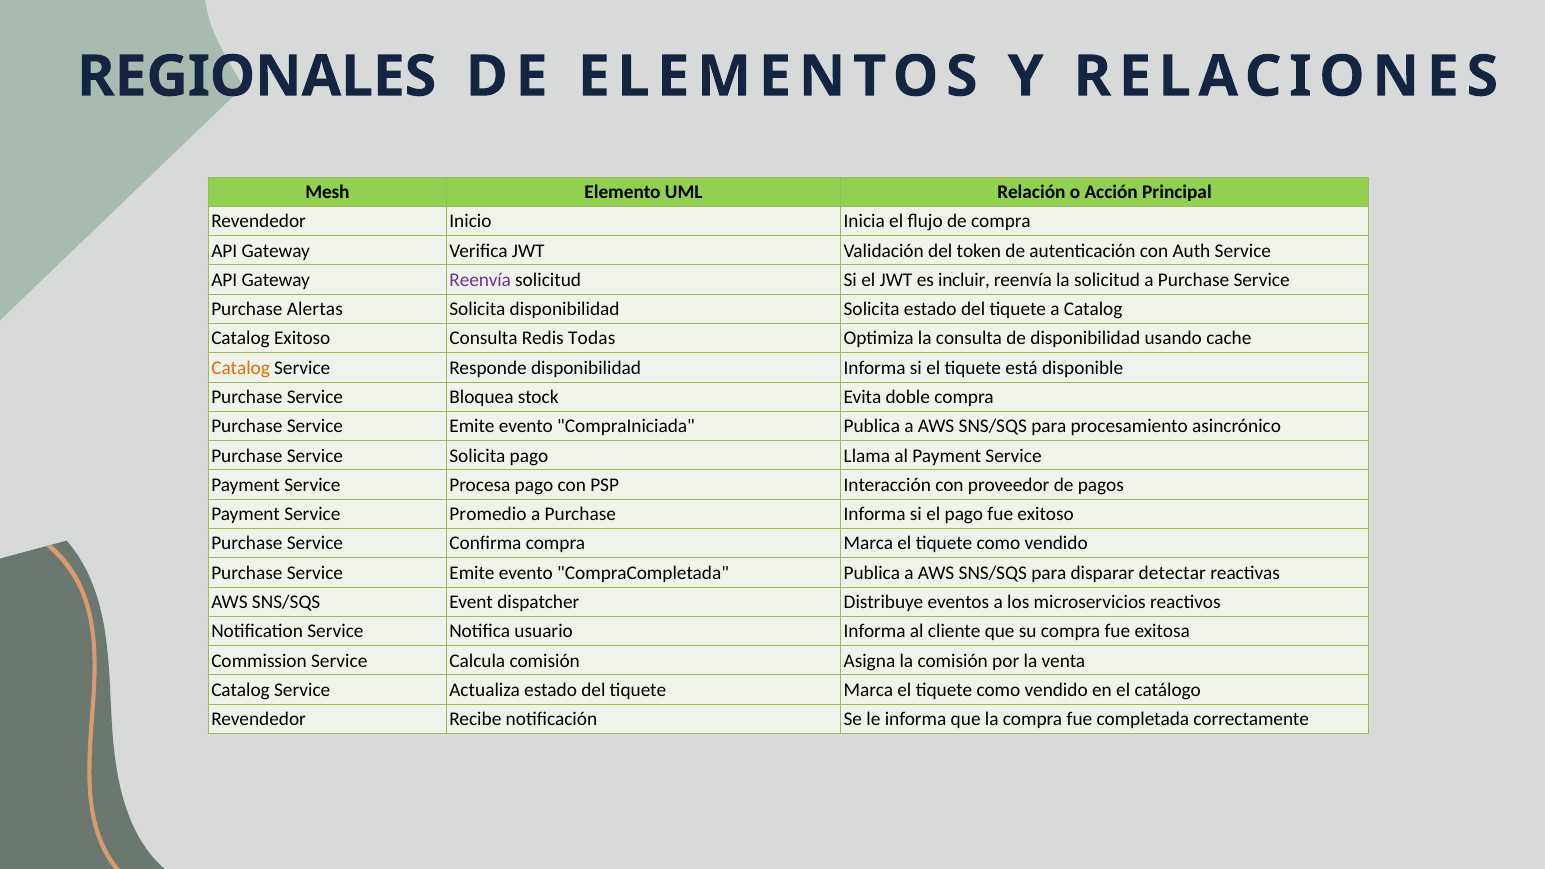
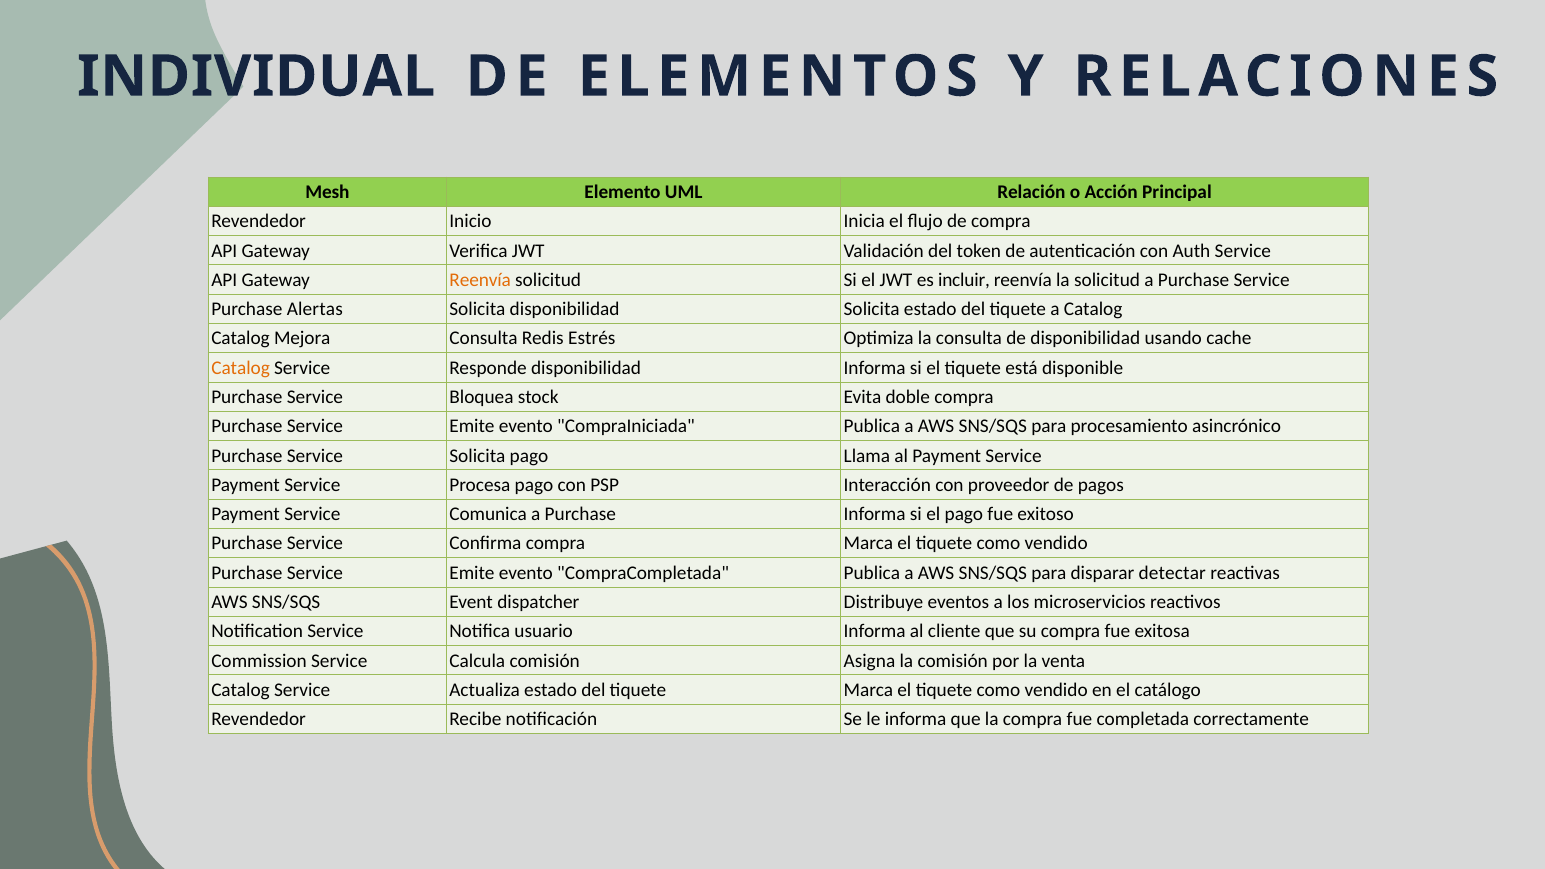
REGIONALES: REGIONALES -> INDIVIDUAL
Reenvía at (480, 280) colour: purple -> orange
Catalog Exitoso: Exitoso -> Mejora
Todas: Todas -> Estrés
Promedio: Promedio -> Comunica
